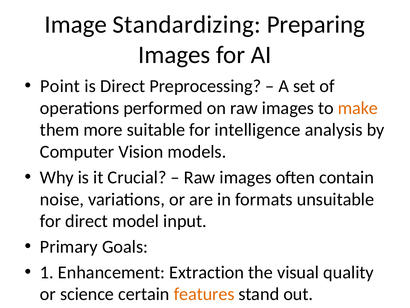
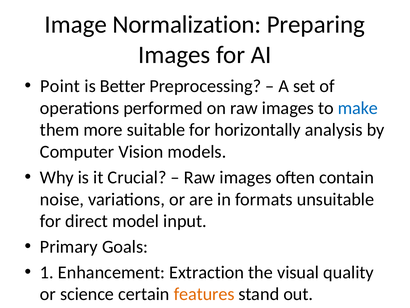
Image Standardizing: Standardizing -> Normalization
is Direct: Direct -> Better
make colour: orange -> blue
intelligence: intelligence -> horizontally
